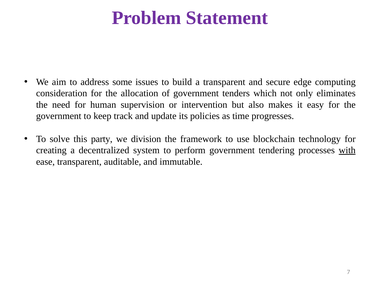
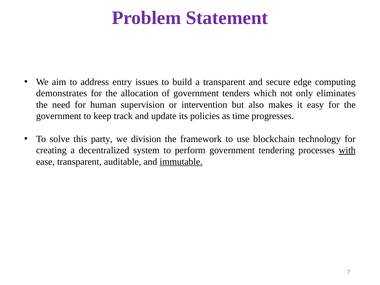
some: some -> entry
consideration: consideration -> demonstrates
immutable underline: none -> present
